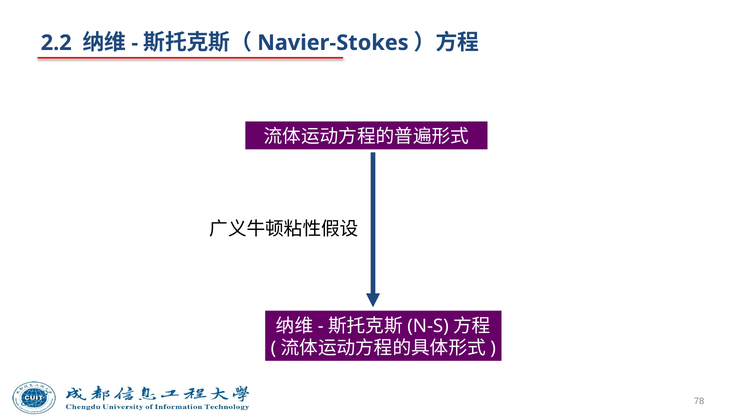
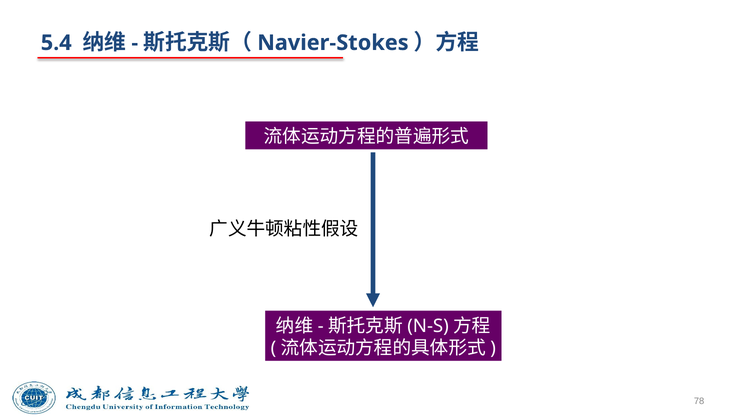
2.2: 2.2 -> 5.4
